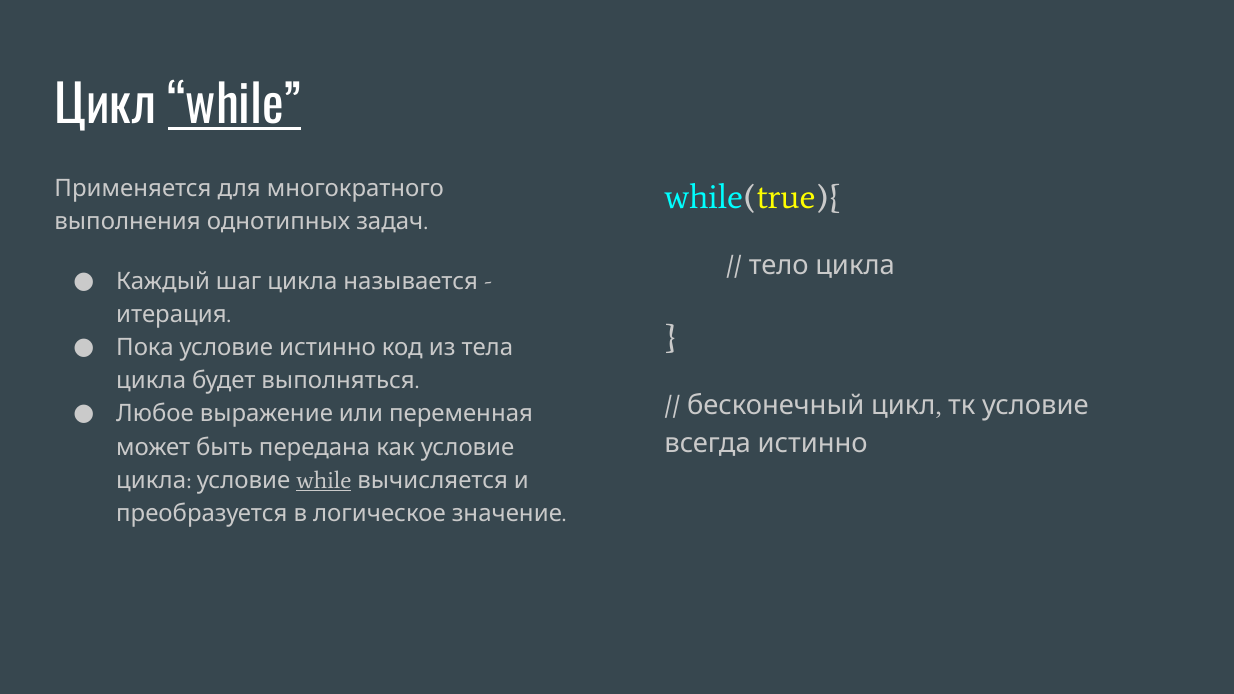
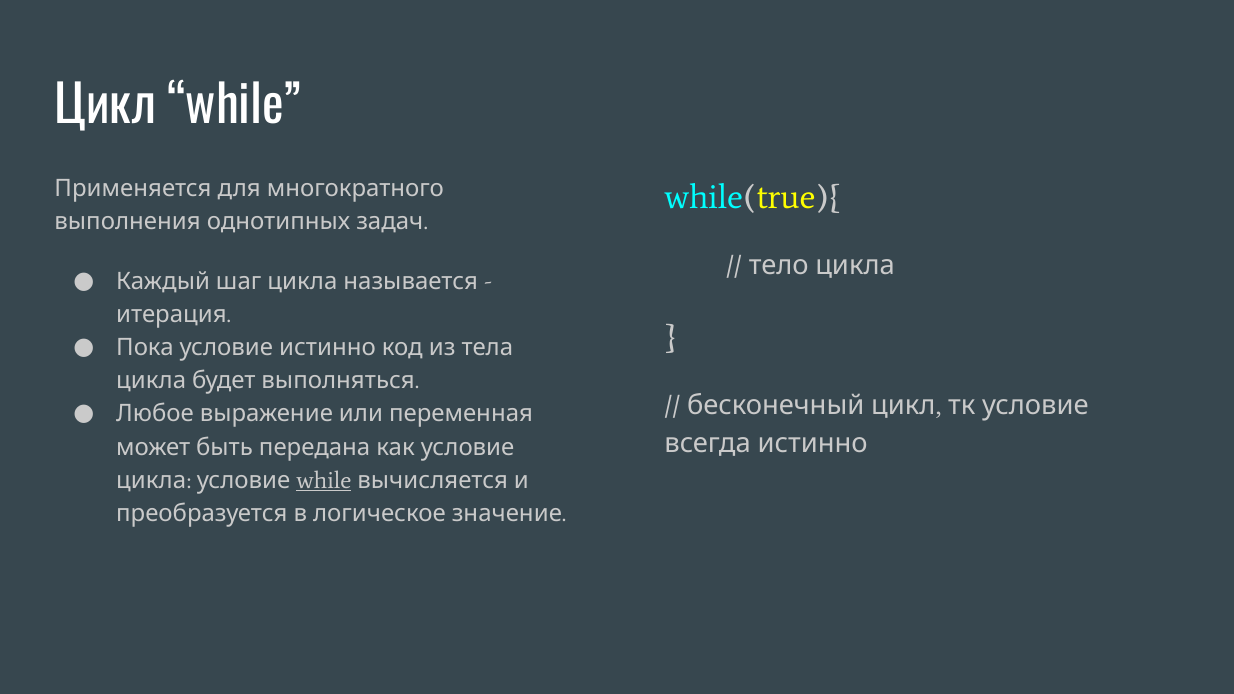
while at (234, 107) underline: present -> none
